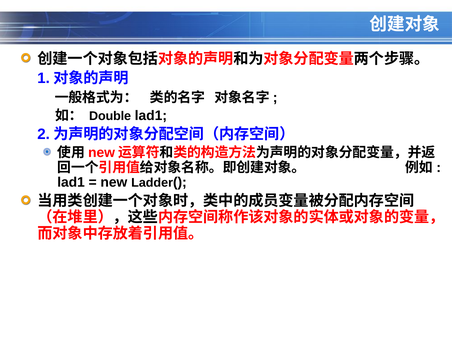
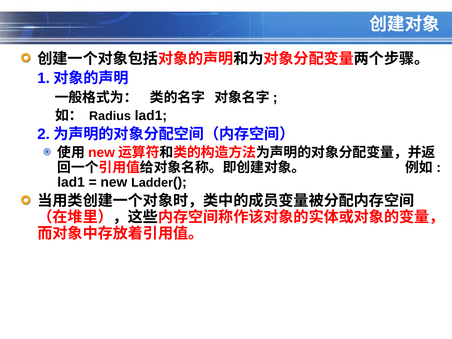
Double: Double -> Radius
